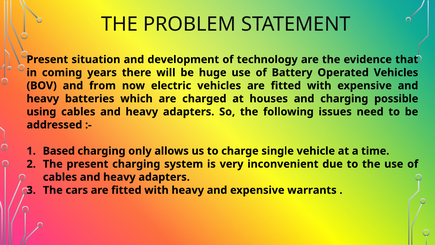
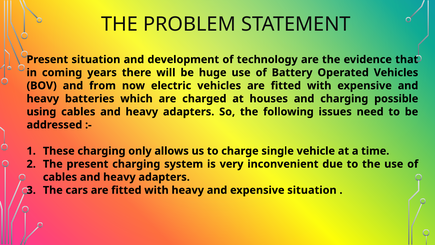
Based: Based -> These
expensive warrants: warrants -> situation
